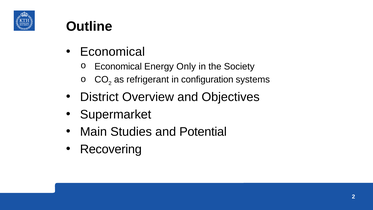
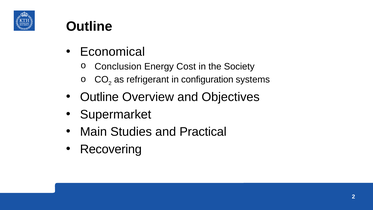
Economical at (118, 67): Economical -> Conclusion
Only: Only -> Cost
District at (99, 97): District -> Outline
Potential: Potential -> Practical
